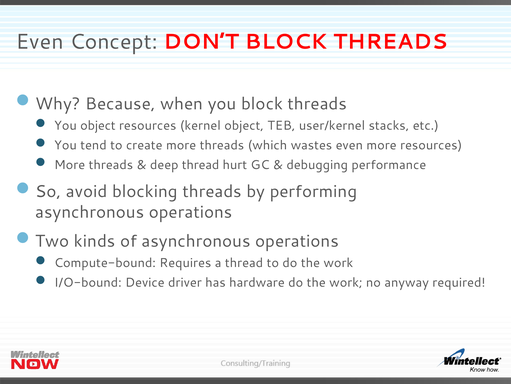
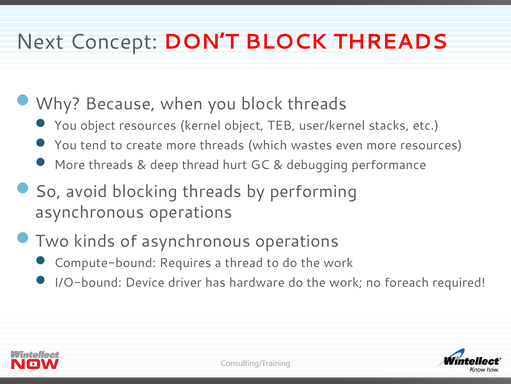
Even at (40, 42): Even -> Next
anyway: anyway -> foreach
